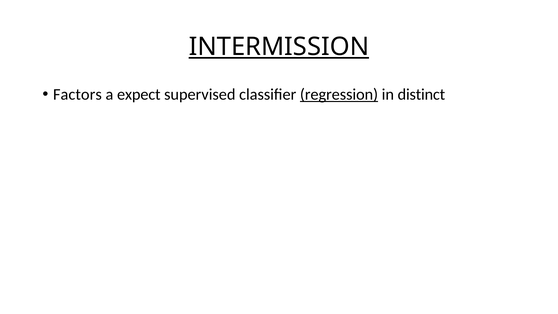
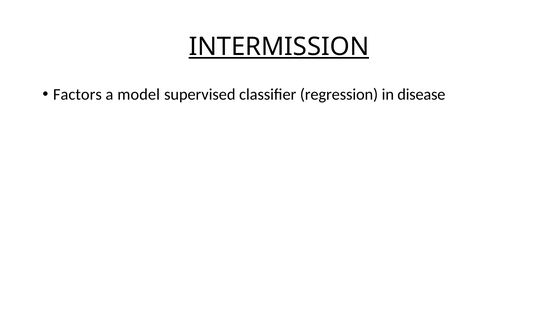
expect: expect -> model
regression underline: present -> none
distinct: distinct -> disease
